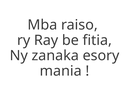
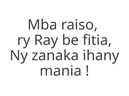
esory: esory -> ihany
